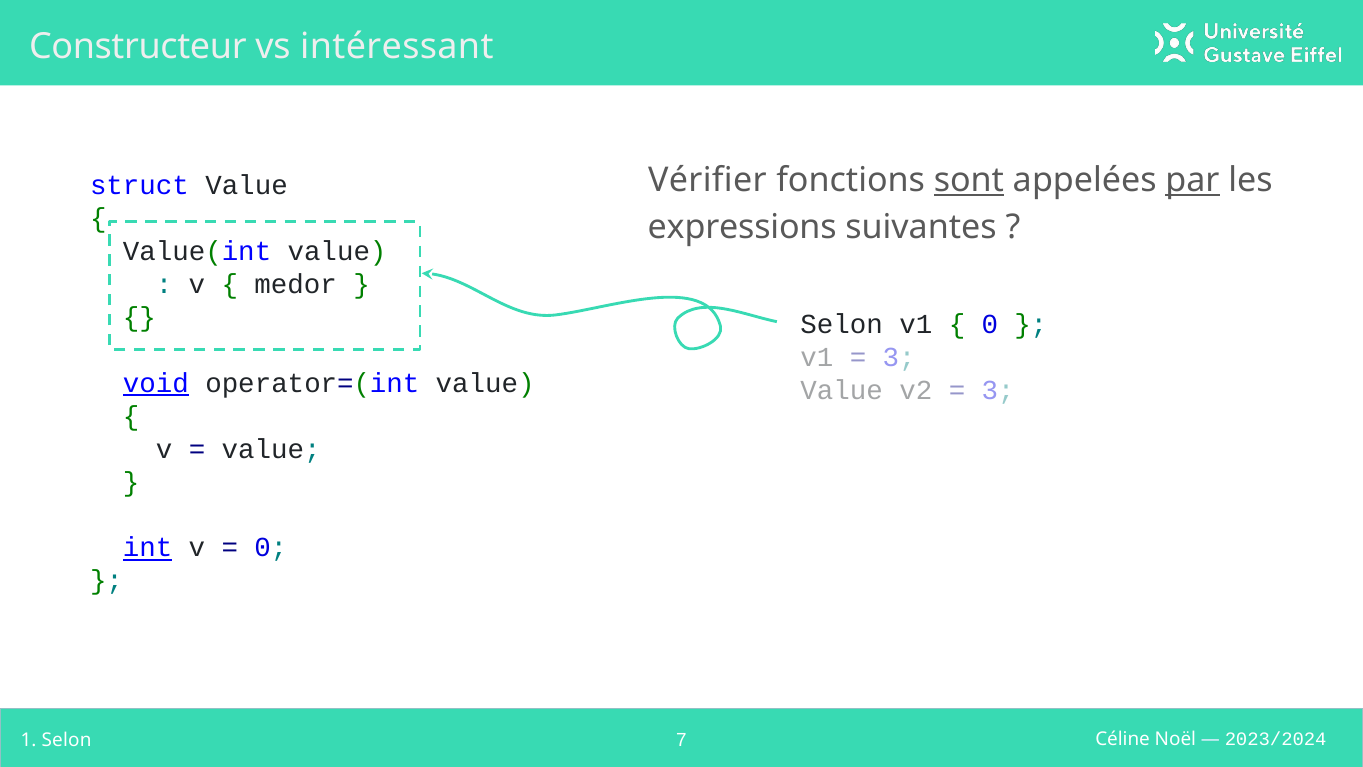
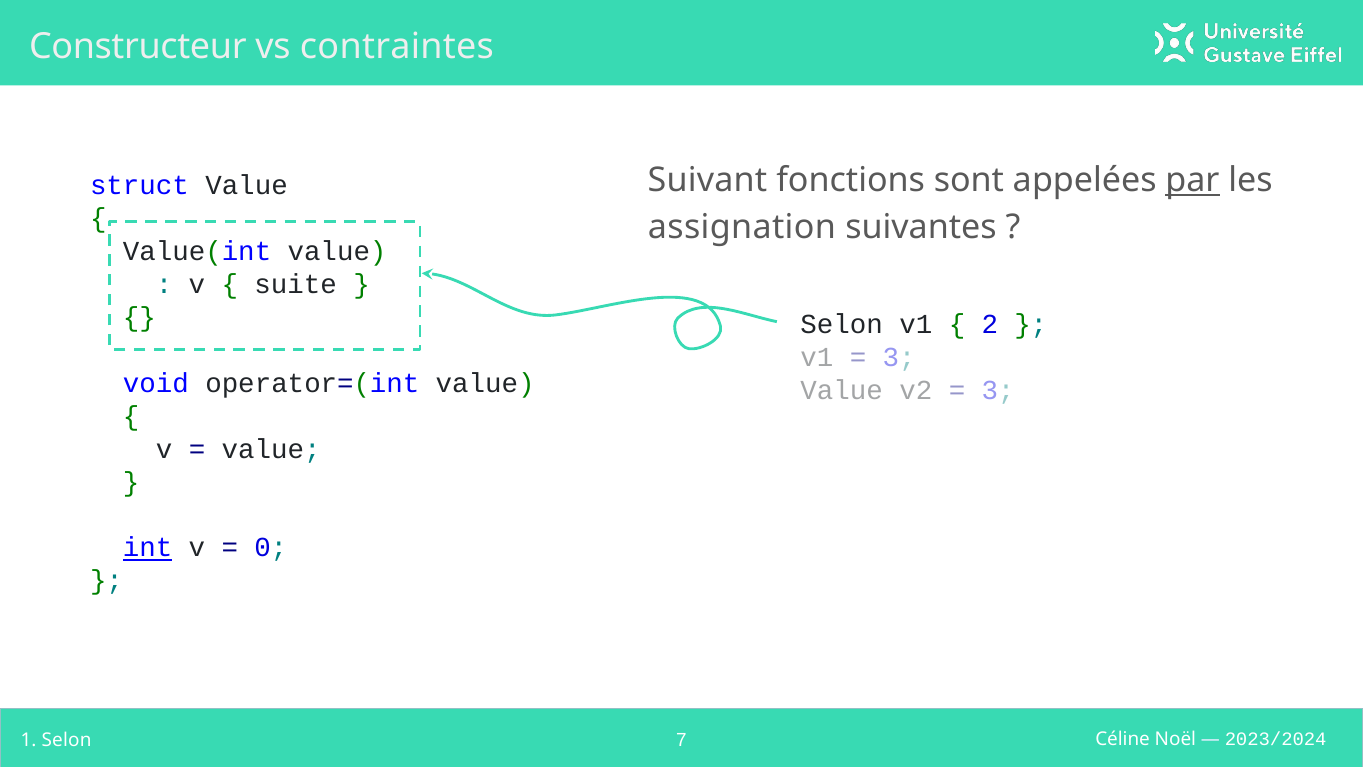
intéressant: intéressant -> contraintes
Vérifier: Vérifier -> Suivant
sont underline: present -> none
expressions: expressions -> assignation
medor: medor -> suite
0 at (990, 324): 0 -> 2
void underline: present -> none
